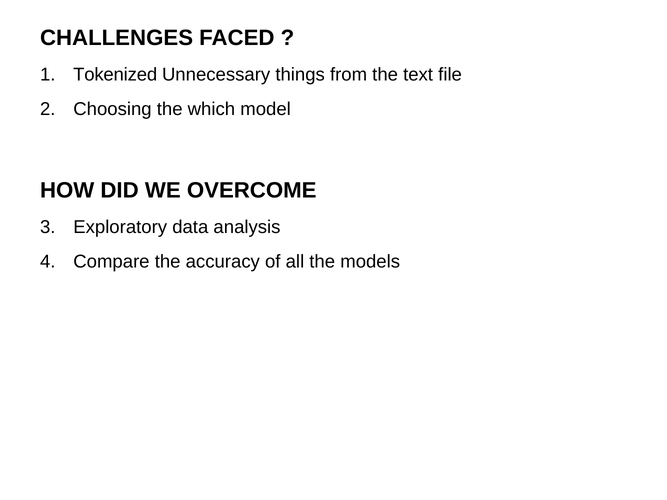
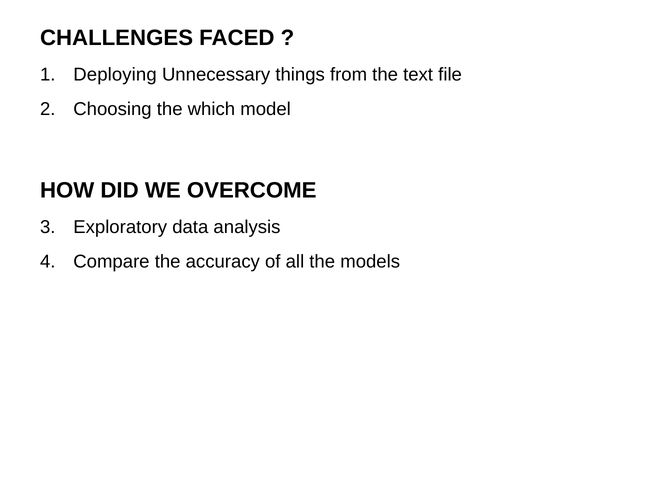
Tokenized: Tokenized -> Deploying
